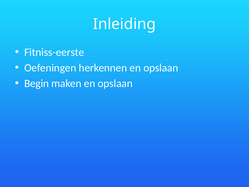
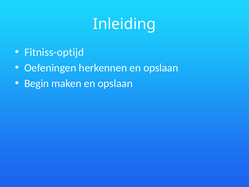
Fitniss-eerste: Fitniss-eerste -> Fitniss-optijd
